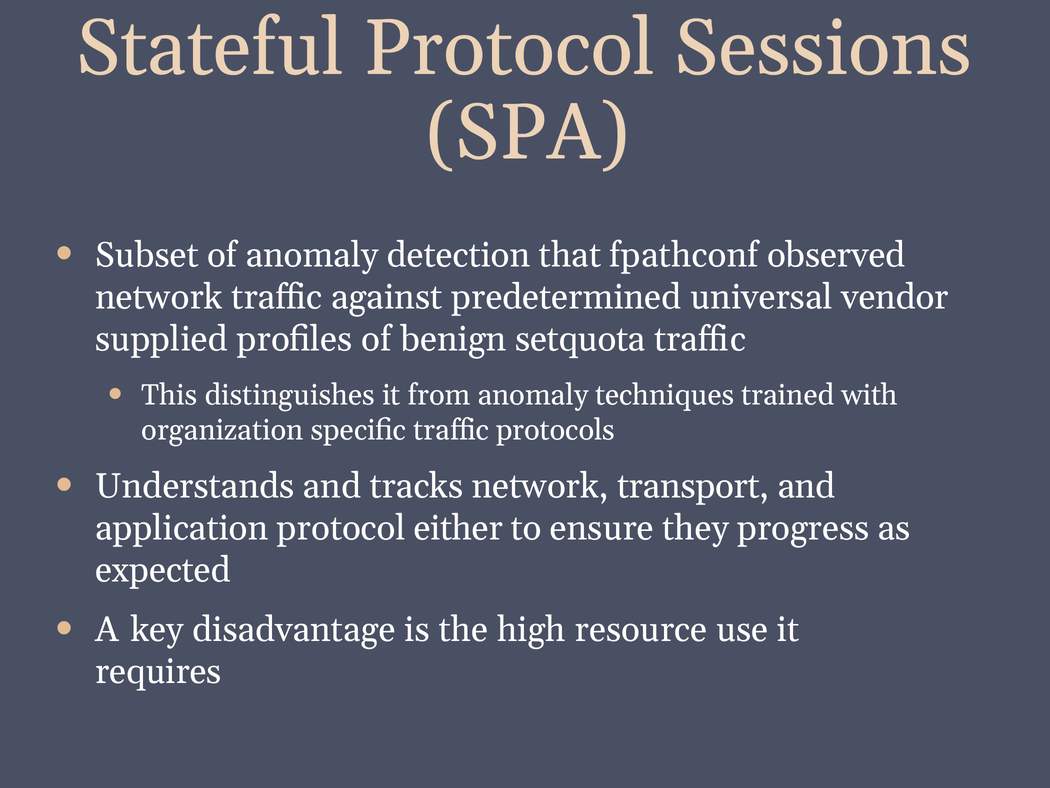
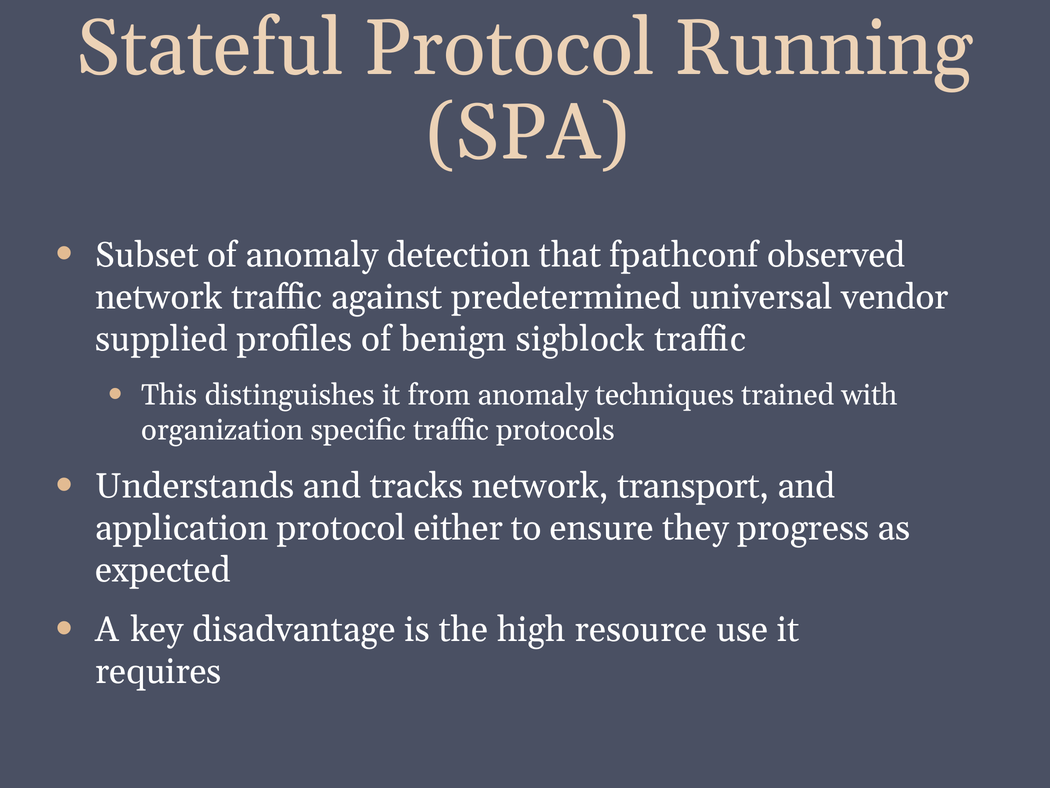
Sessions: Sessions -> Running
setquota: setquota -> sigblock
